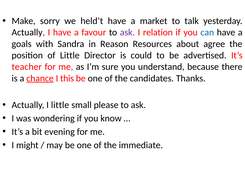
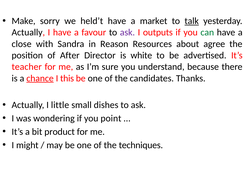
talk underline: none -> present
relation: relation -> outputs
can colour: blue -> green
goals: goals -> close
of Little: Little -> After
could: could -> white
please: please -> dishes
know: know -> point
evening: evening -> product
immediate: immediate -> techniques
